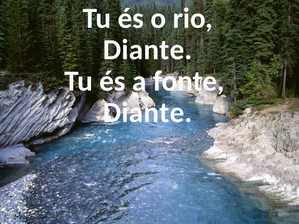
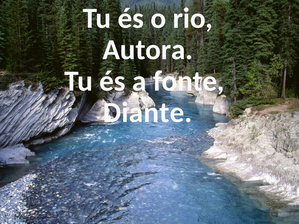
Diante at (148, 50): Diante -> Autora
